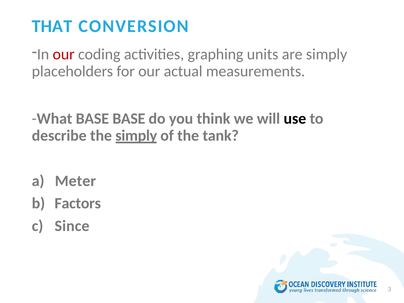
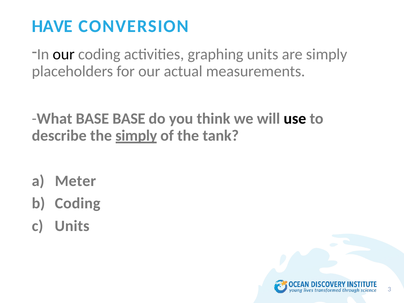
THAT: THAT -> HAVE
our at (64, 54) colour: red -> black
Factors at (78, 203): Factors -> Coding
Since at (72, 226): Since -> Units
